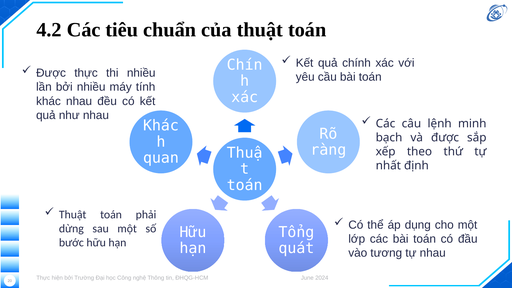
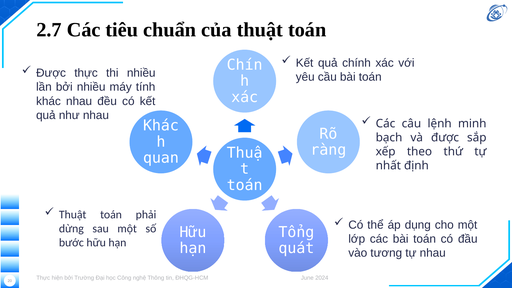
4.2: 4.2 -> 2.7
